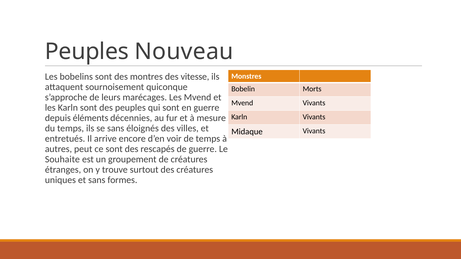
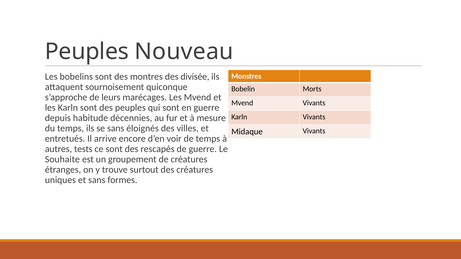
vitesse: vitesse -> divisée
éléments: éléments -> habitude
peut: peut -> tests
